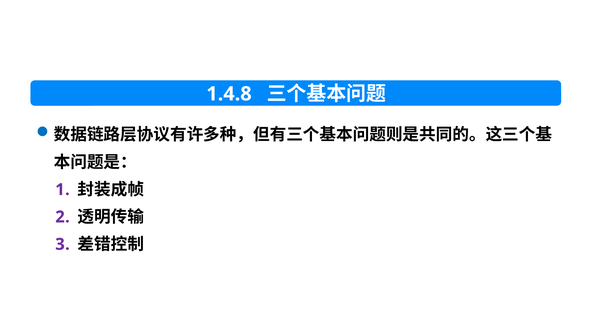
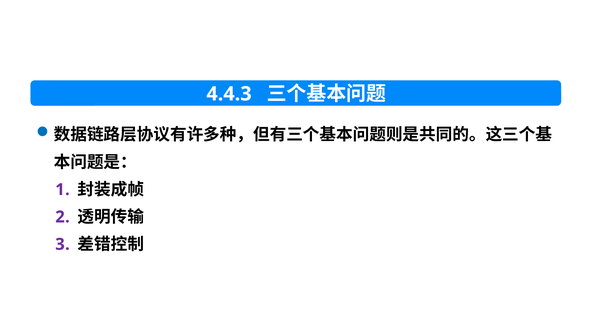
1.4.8: 1.4.8 -> 4.4.3
